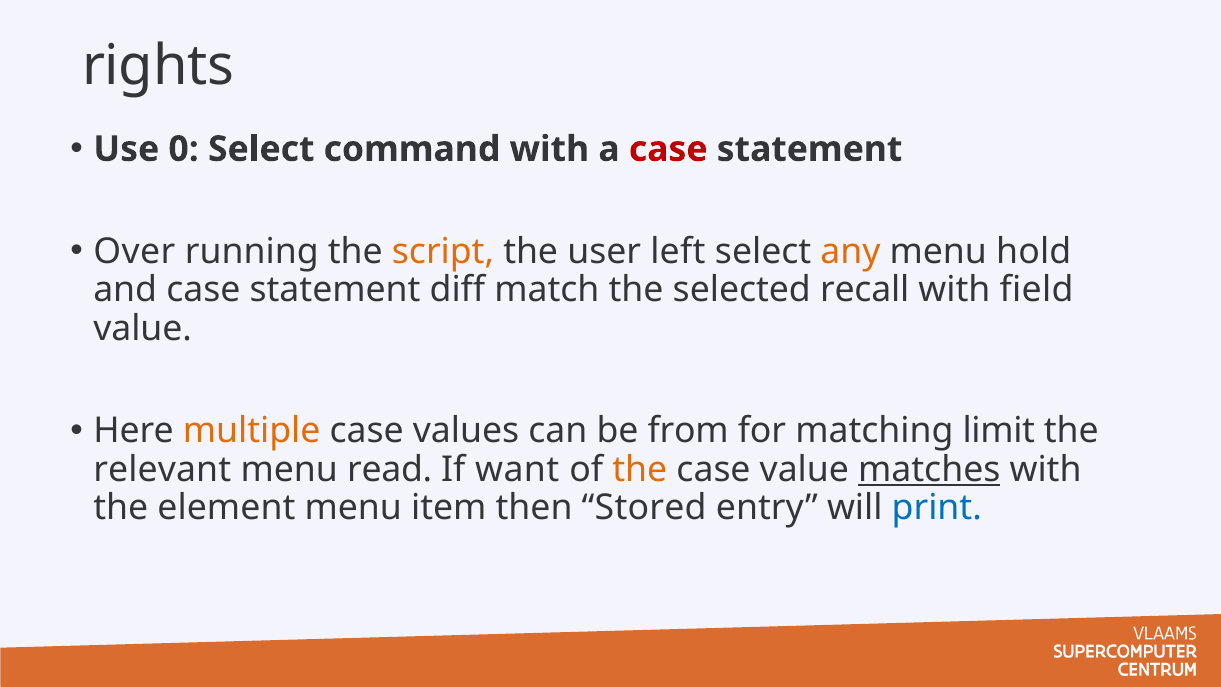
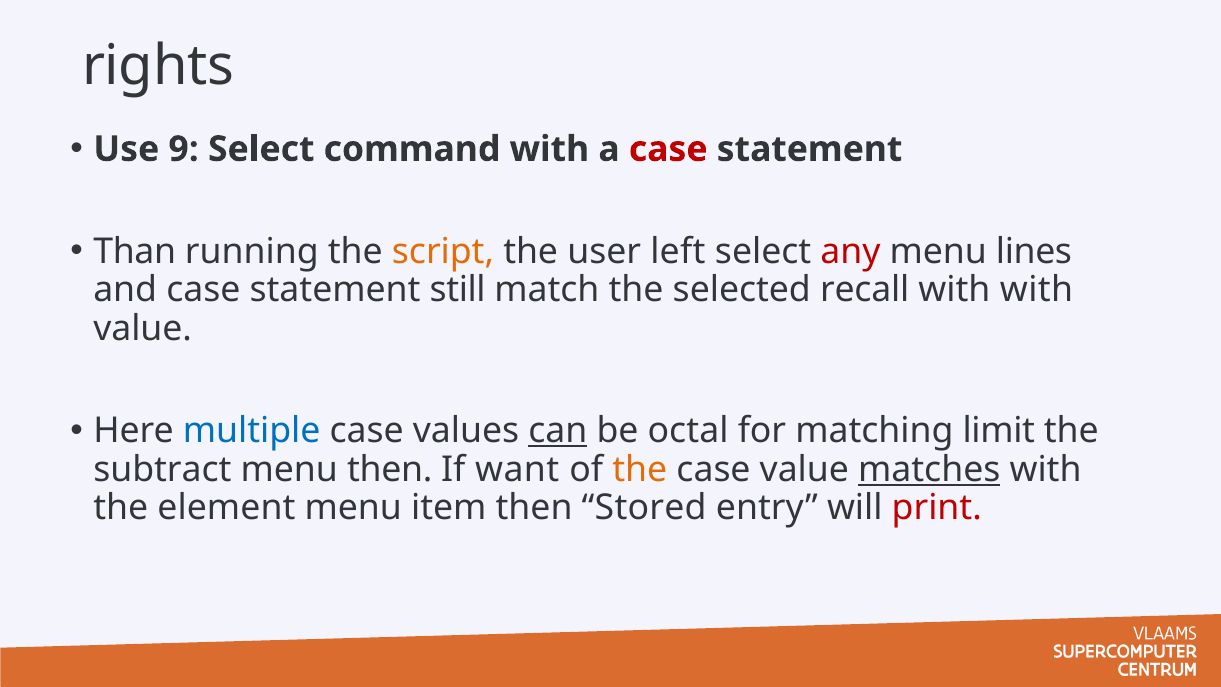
0: 0 -> 9
Over: Over -> Than
any colour: orange -> red
hold: hold -> lines
diff: diff -> still
with field: field -> with
multiple colour: orange -> blue
can underline: none -> present
from: from -> octal
relevant: relevant -> subtract
menu read: read -> then
print colour: blue -> red
